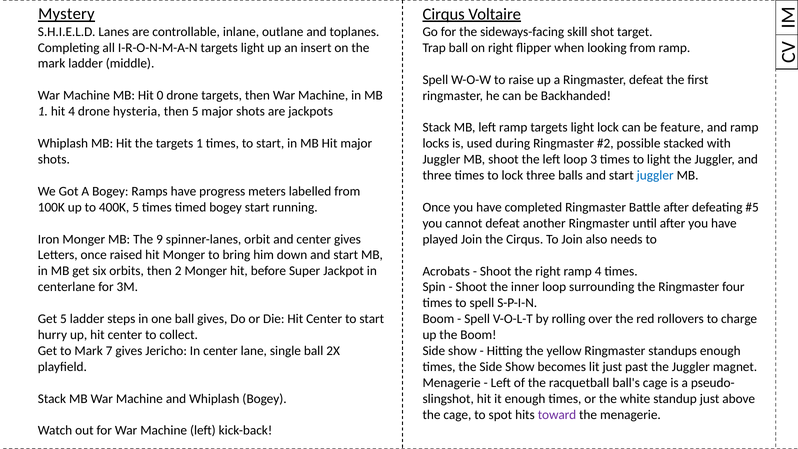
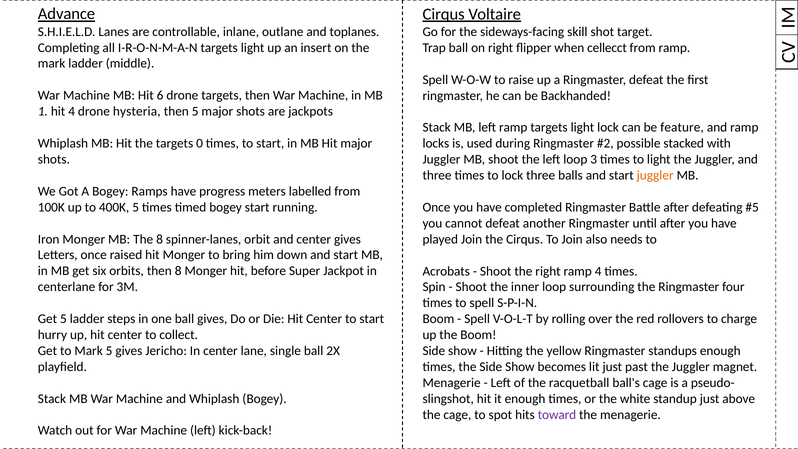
Mystery: Mystery -> Advance
looking: looking -> cellecct
0: 0 -> 6
targets 1: 1 -> 0
juggler at (655, 175) colour: blue -> orange
The 9: 9 -> 8
then 2: 2 -> 8
Mark 7: 7 -> 5
